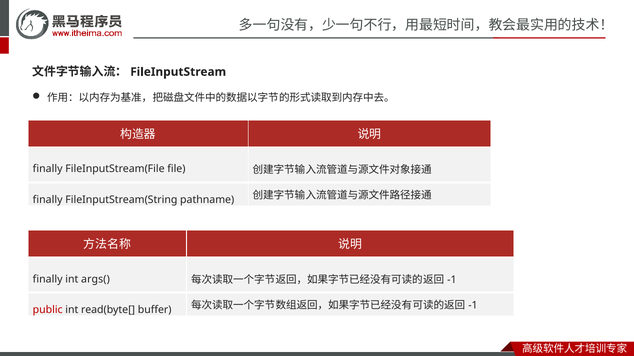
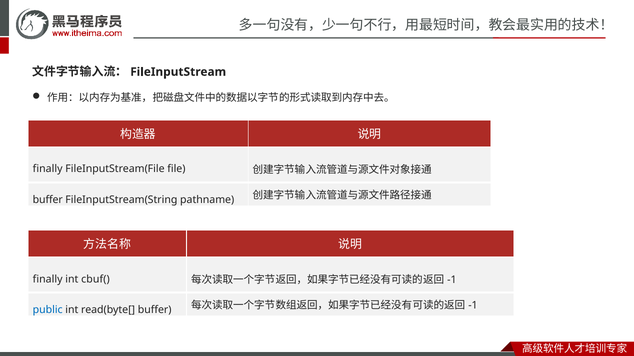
finally at (48, 200): finally -> buffer
args(: args( -> cbuf(
public colour: red -> blue
